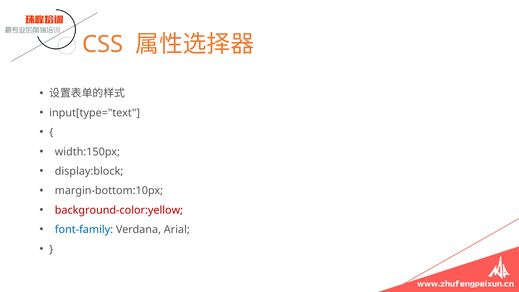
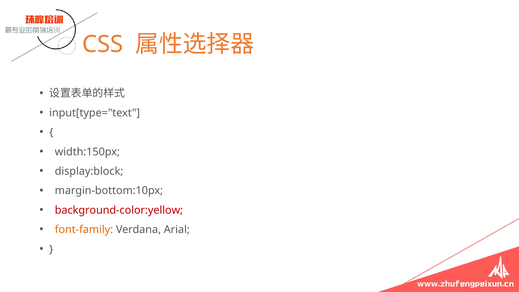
font-family colour: blue -> orange
